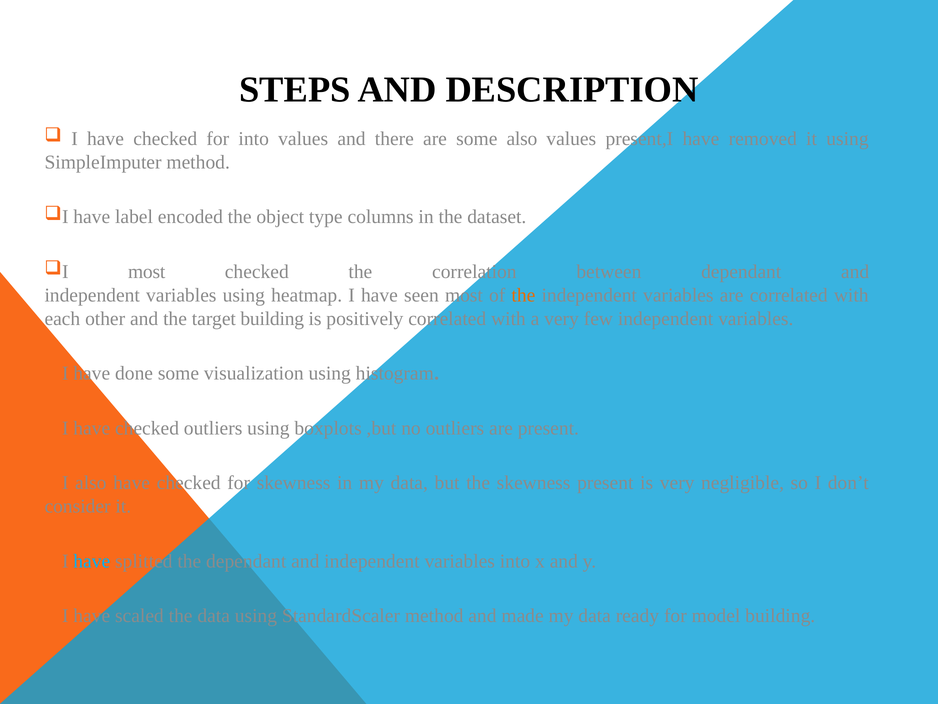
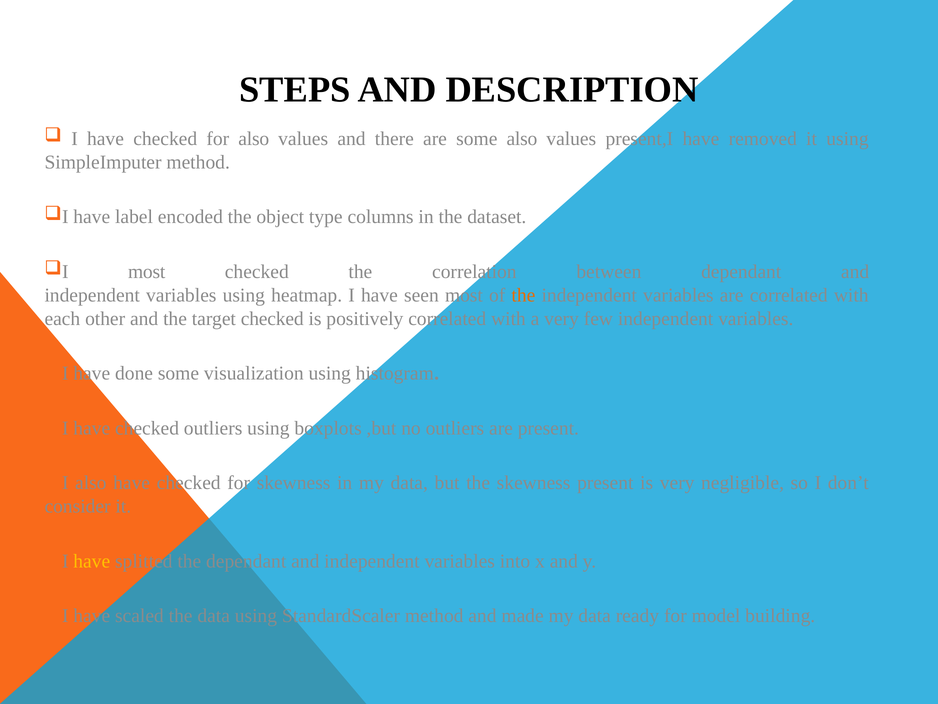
for into: into -> also
target building: building -> checked
have at (92, 561) colour: light blue -> yellow
